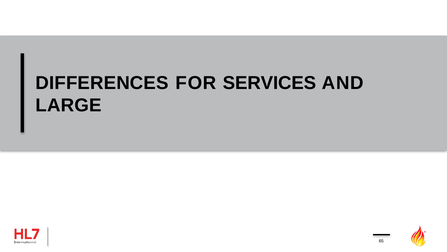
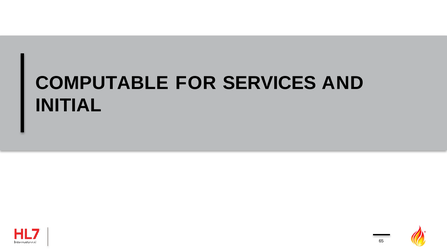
DIFFERENCES: DIFFERENCES -> COMPUTABLE
LARGE: LARGE -> INITIAL
